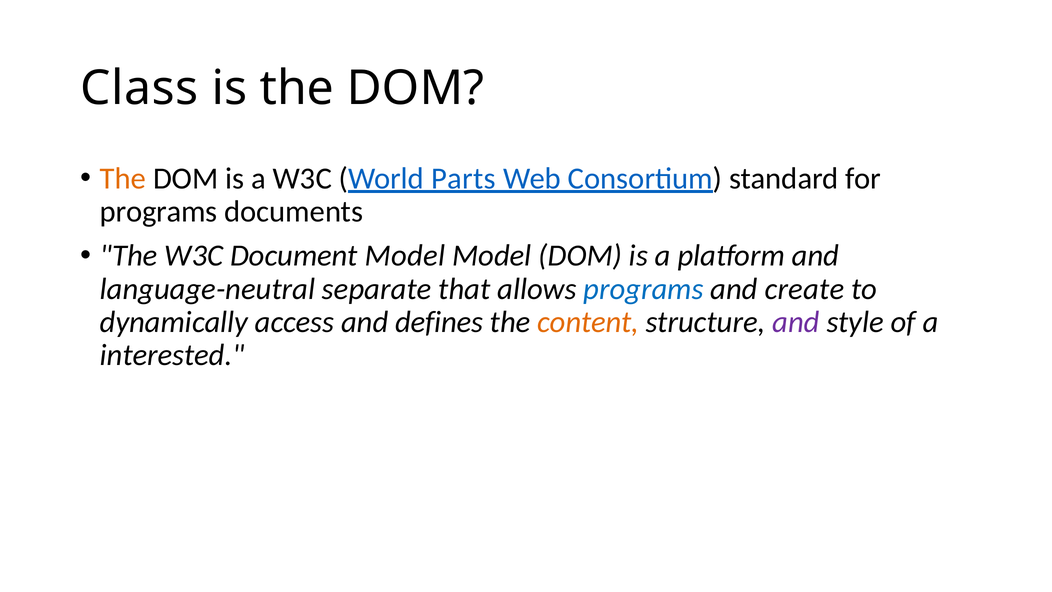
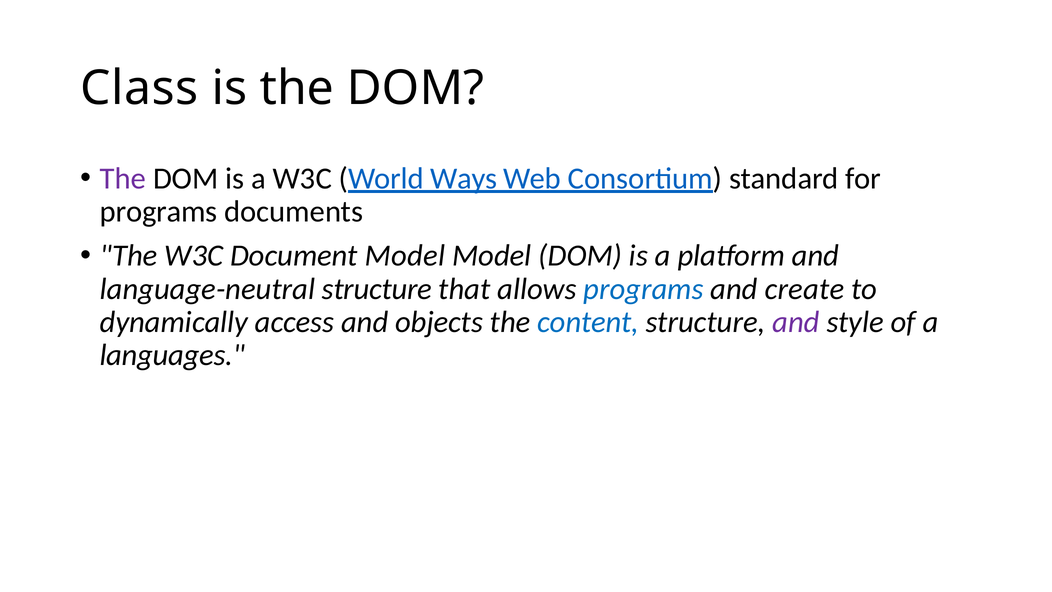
The at (123, 178) colour: orange -> purple
Parts: Parts -> Ways
language-neutral separate: separate -> structure
defines: defines -> objects
content colour: orange -> blue
interested: interested -> languages
